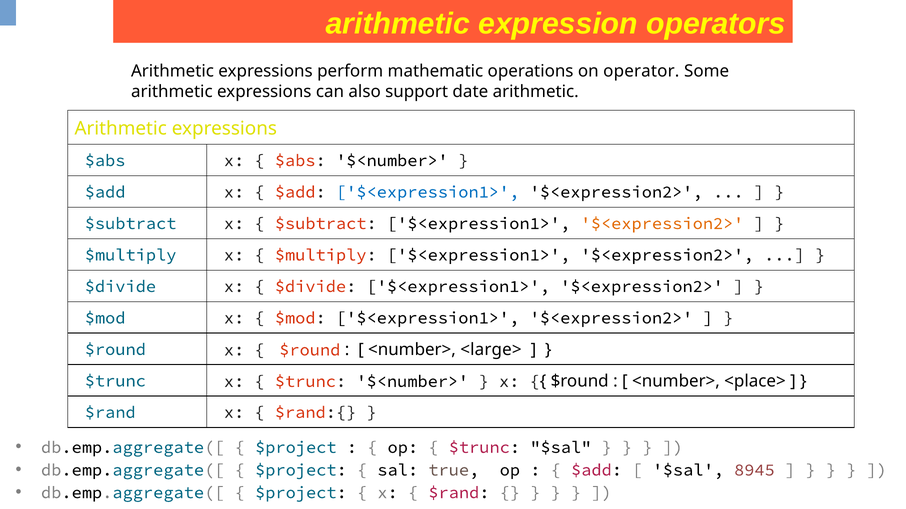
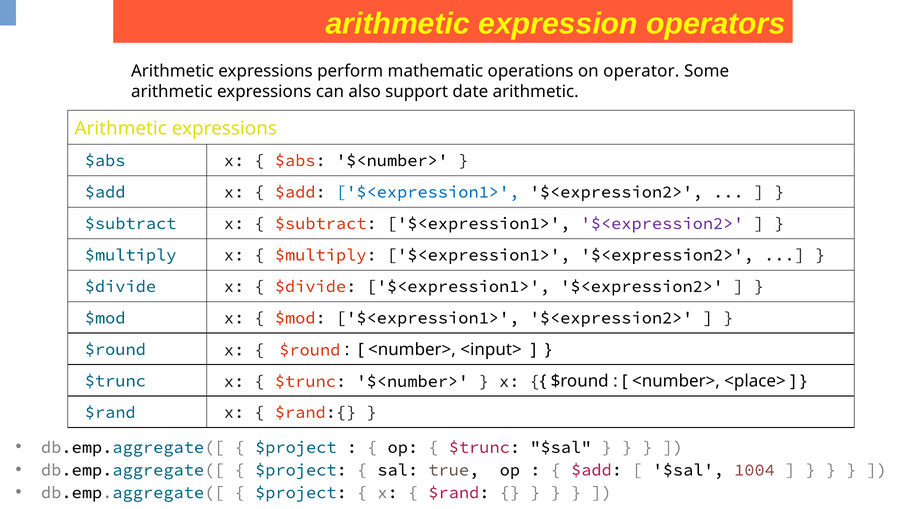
$<expression2> at (662, 224) colour: orange -> purple
<large>: <large> -> <input>
8945: 8945 -> 1004
